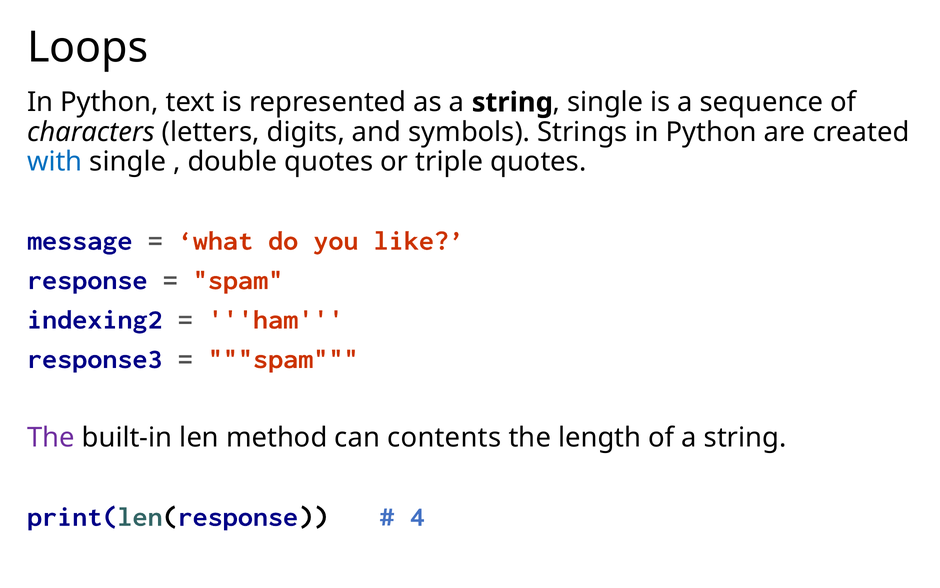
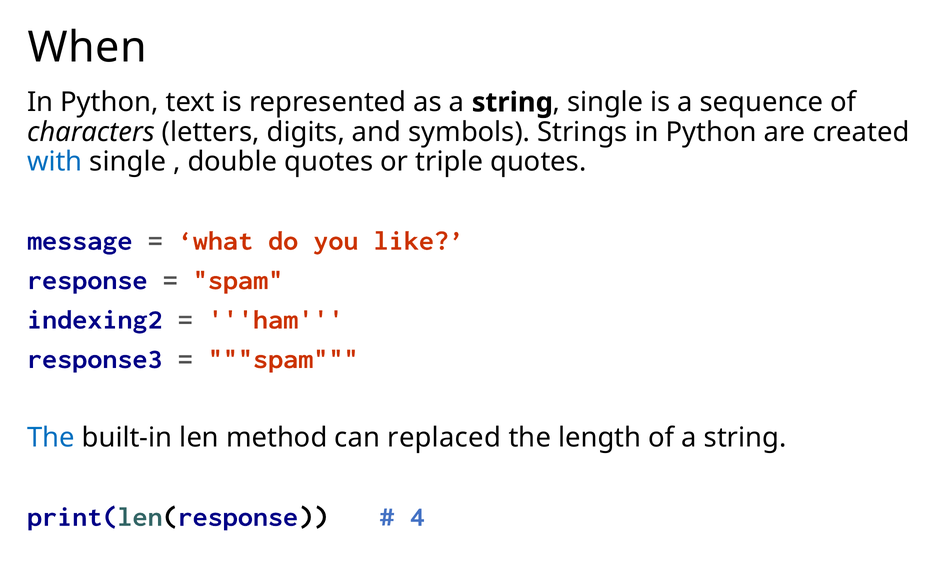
Loops: Loops -> When
The at (51, 437) colour: purple -> blue
contents: contents -> replaced
